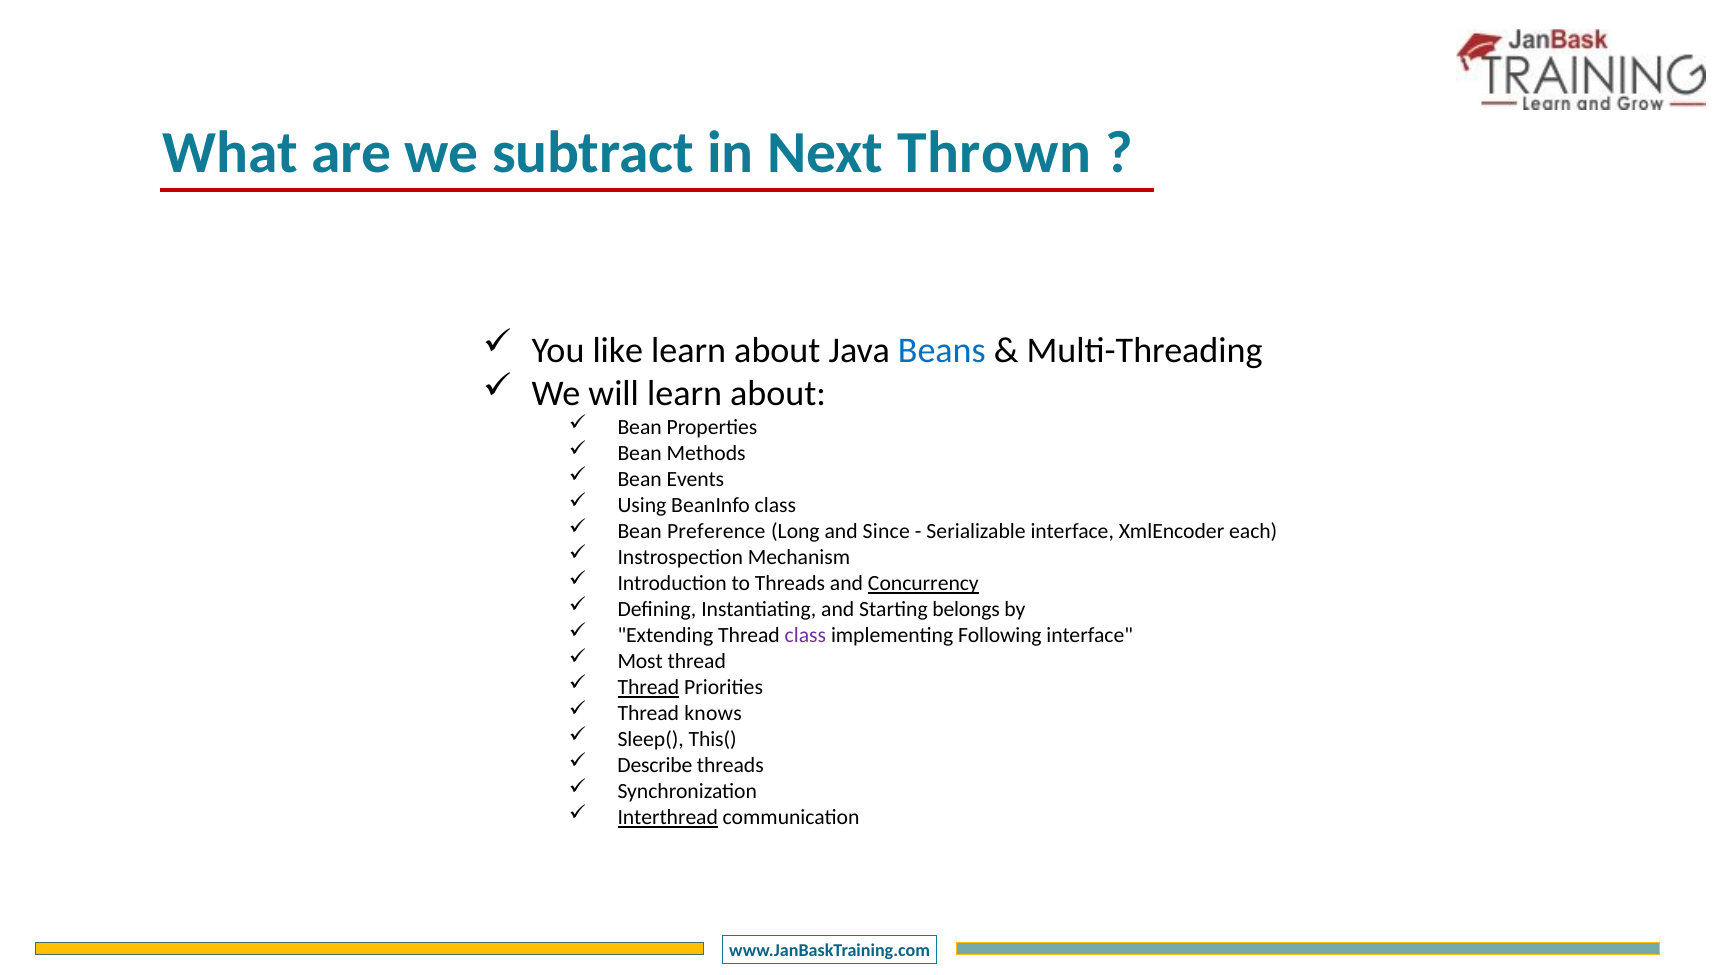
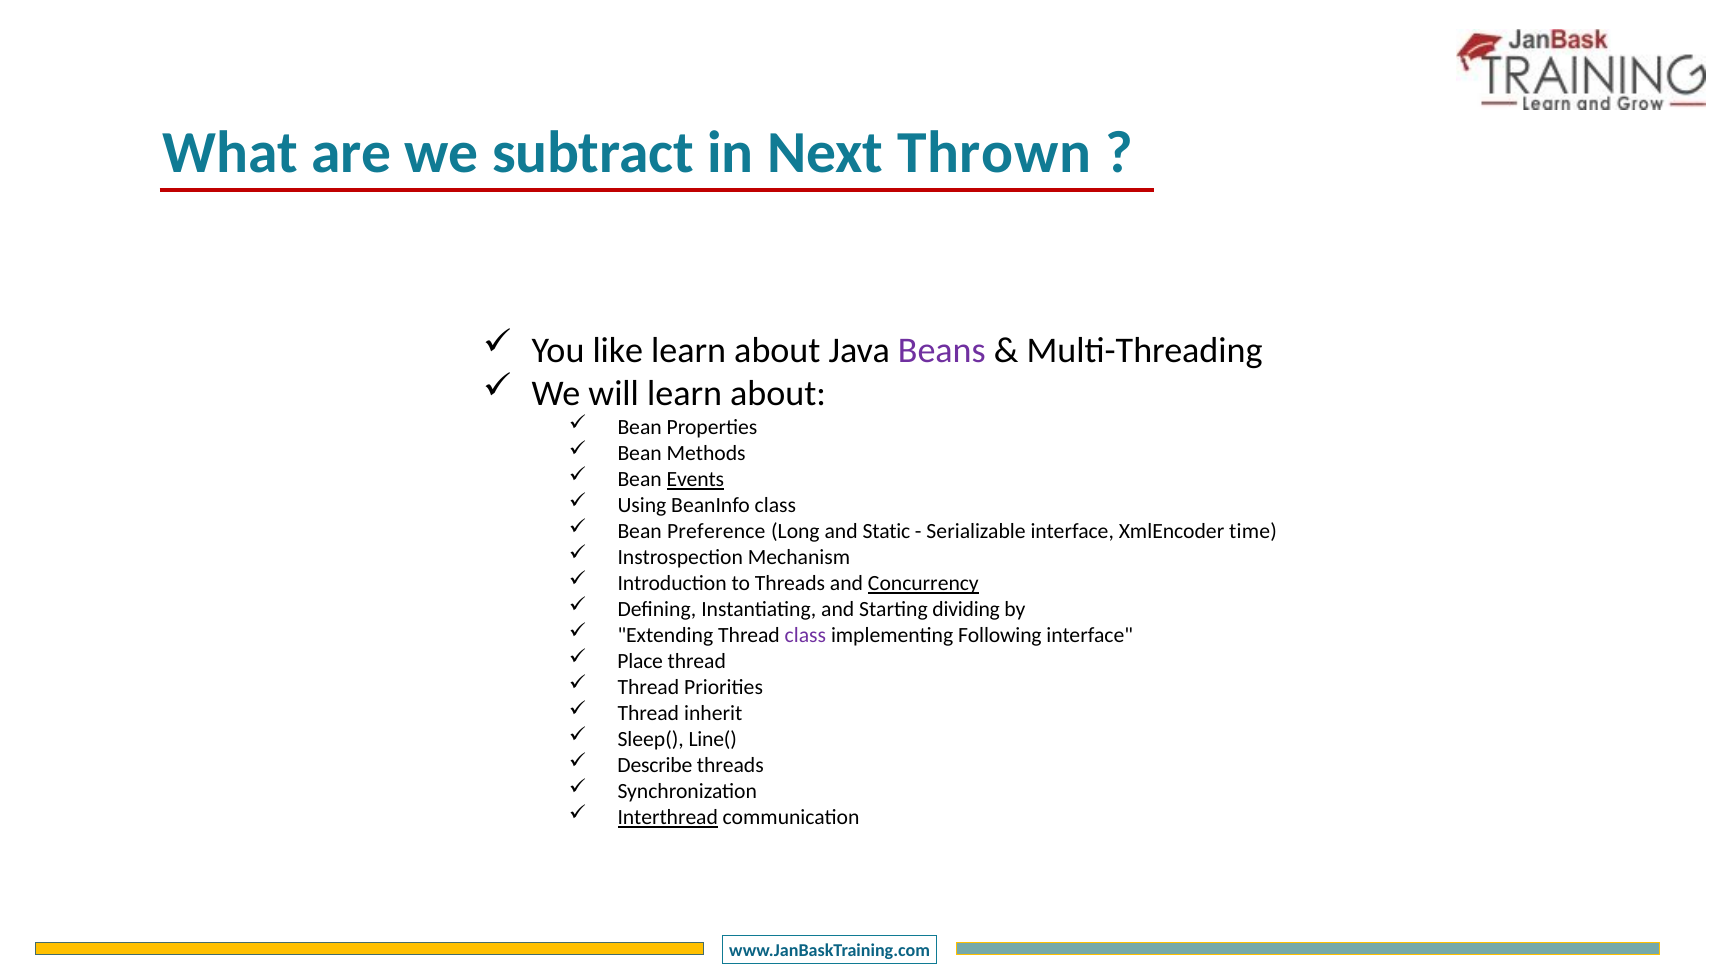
Beans colour: blue -> purple
Events underline: none -> present
Since: Since -> Static
each: each -> time
belongs: belongs -> dividing
Most: Most -> Place
Thread at (648, 688) underline: present -> none
knows: knows -> inherit
This(: This( -> Line(
